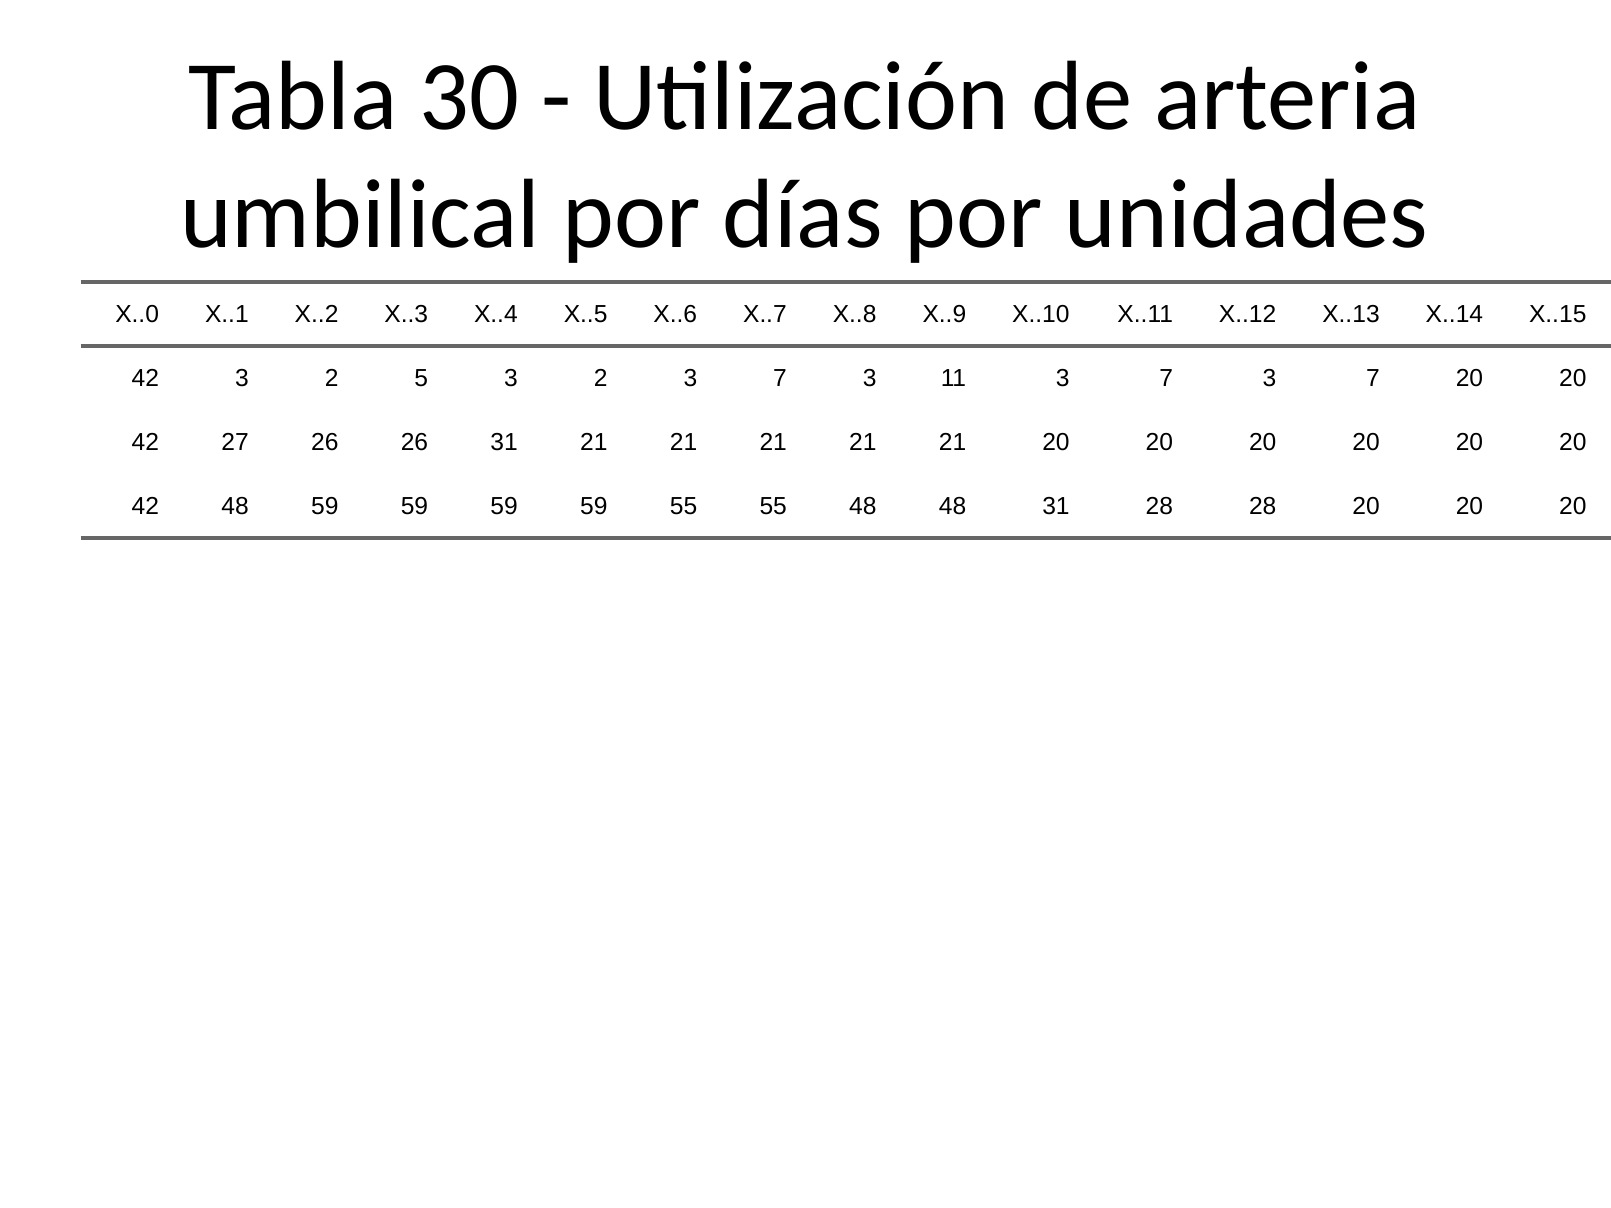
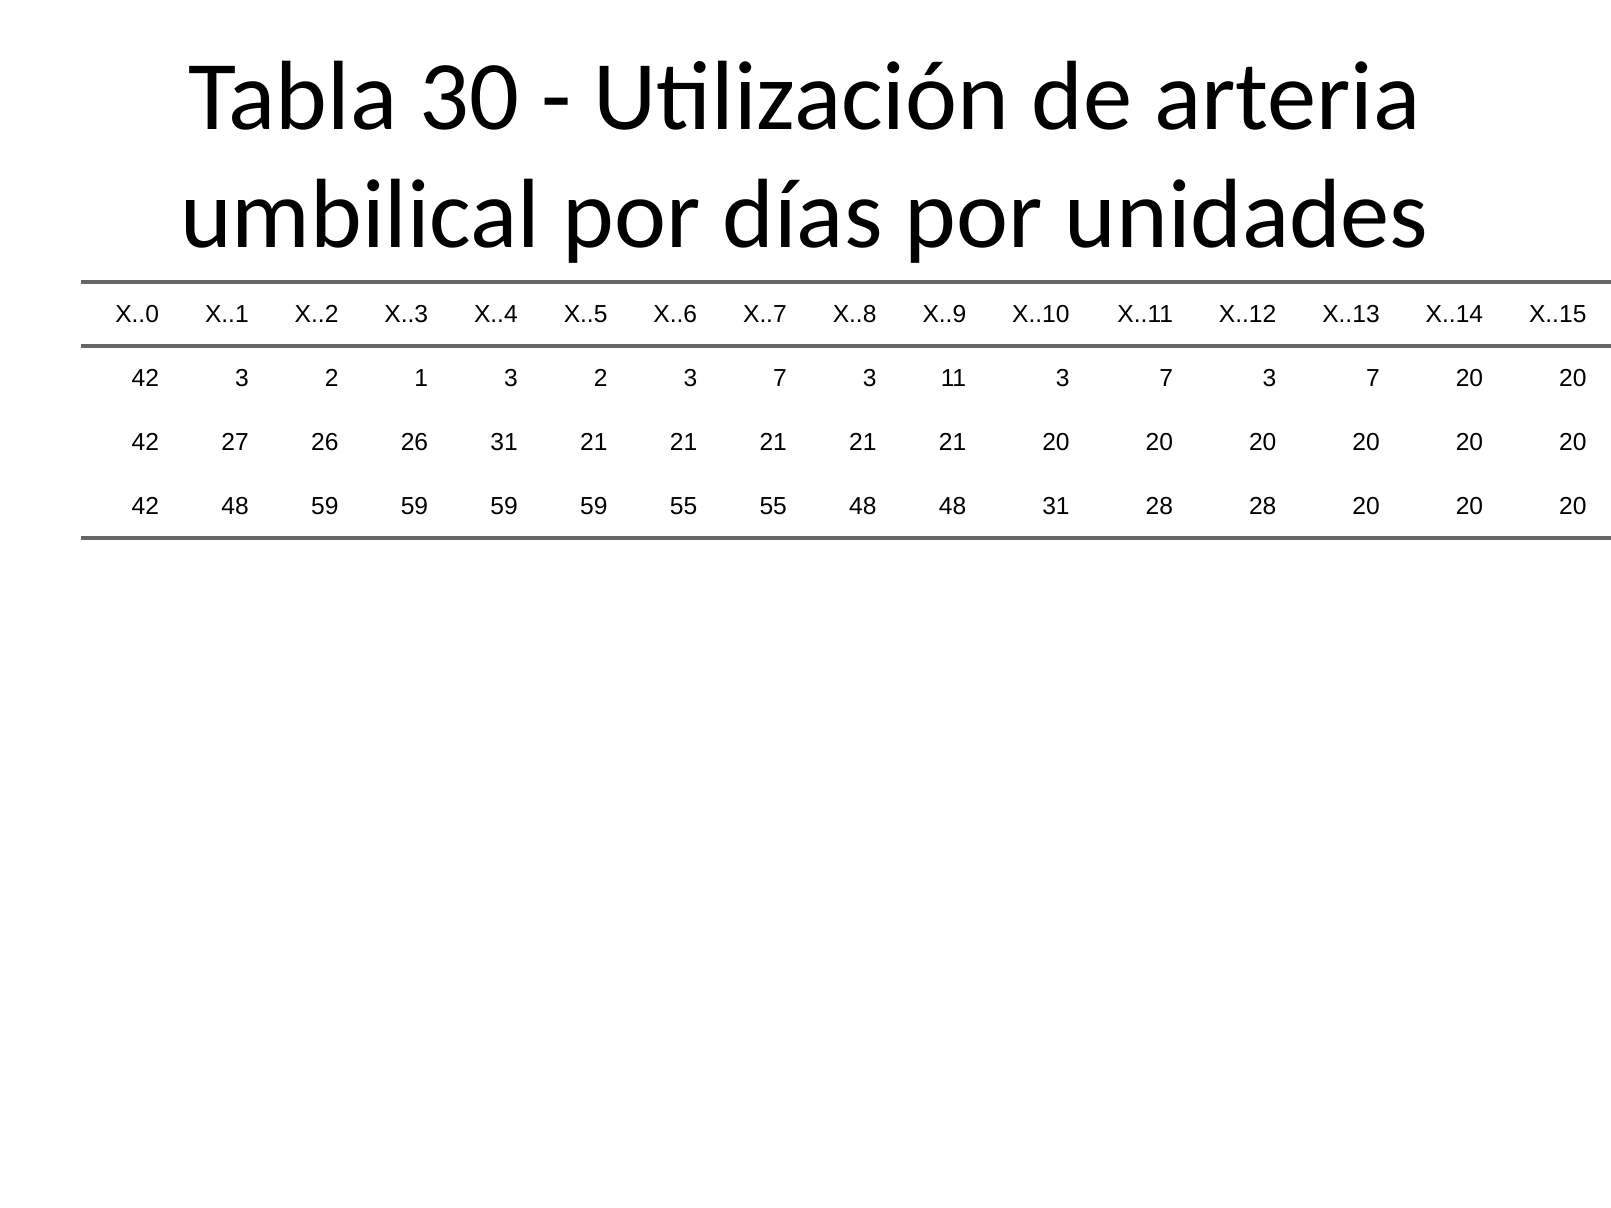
5: 5 -> 1
